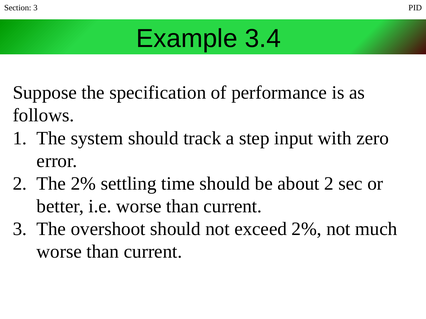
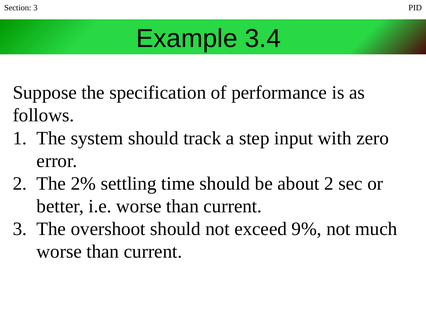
exceed 2%: 2% -> 9%
